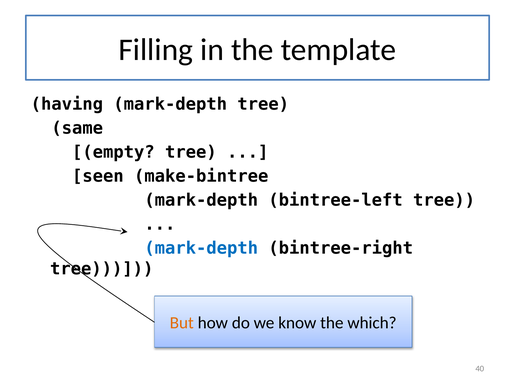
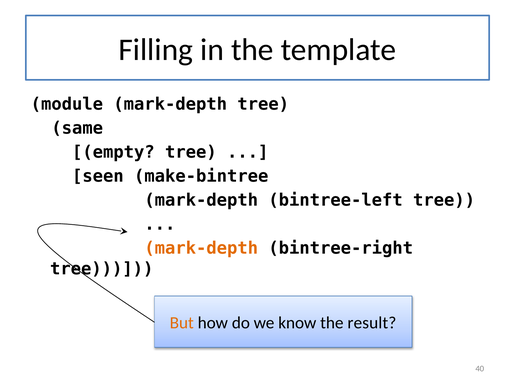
having: having -> module
mark-depth at (201, 248) colour: blue -> orange
which: which -> result
